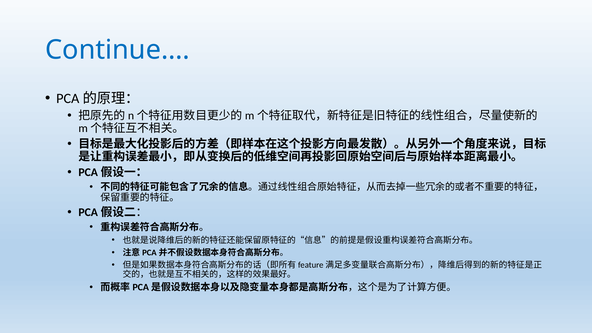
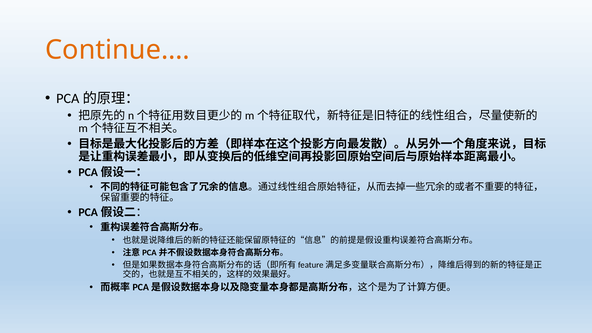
Continue… colour: blue -> orange
